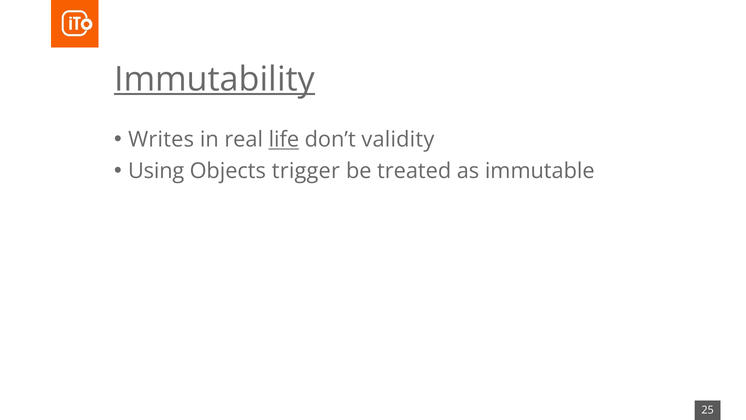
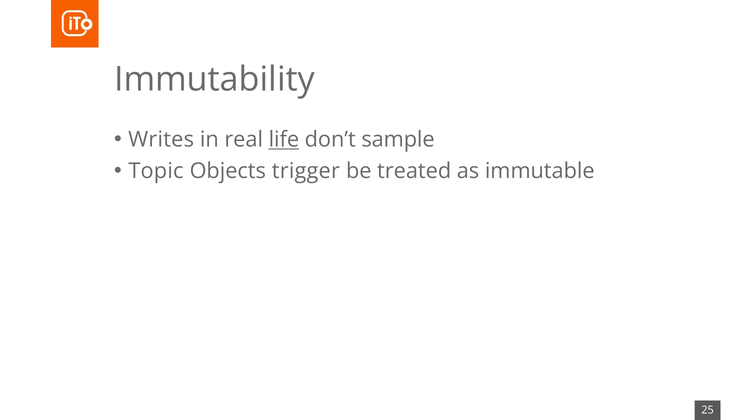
Immutability underline: present -> none
validity: validity -> sample
Using: Using -> Topic
